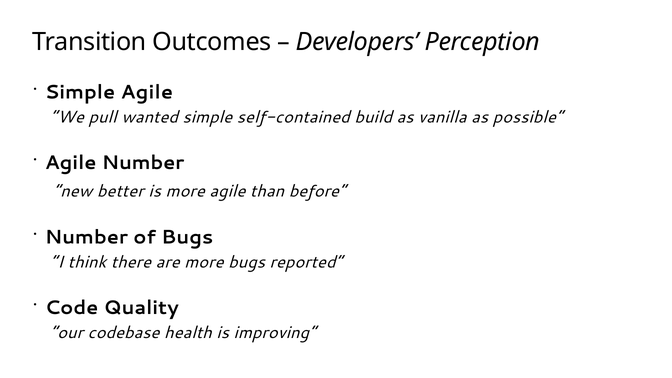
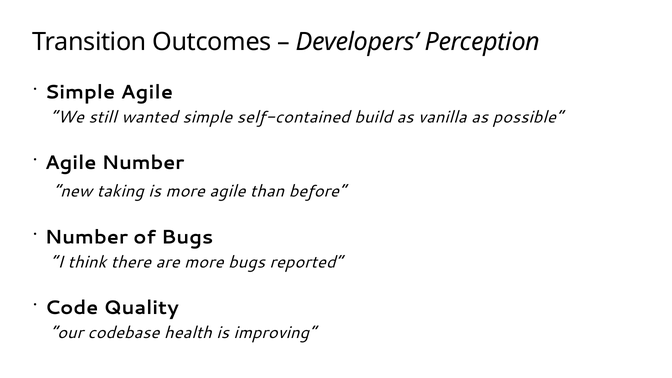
pull: pull -> still
better: better -> taking
